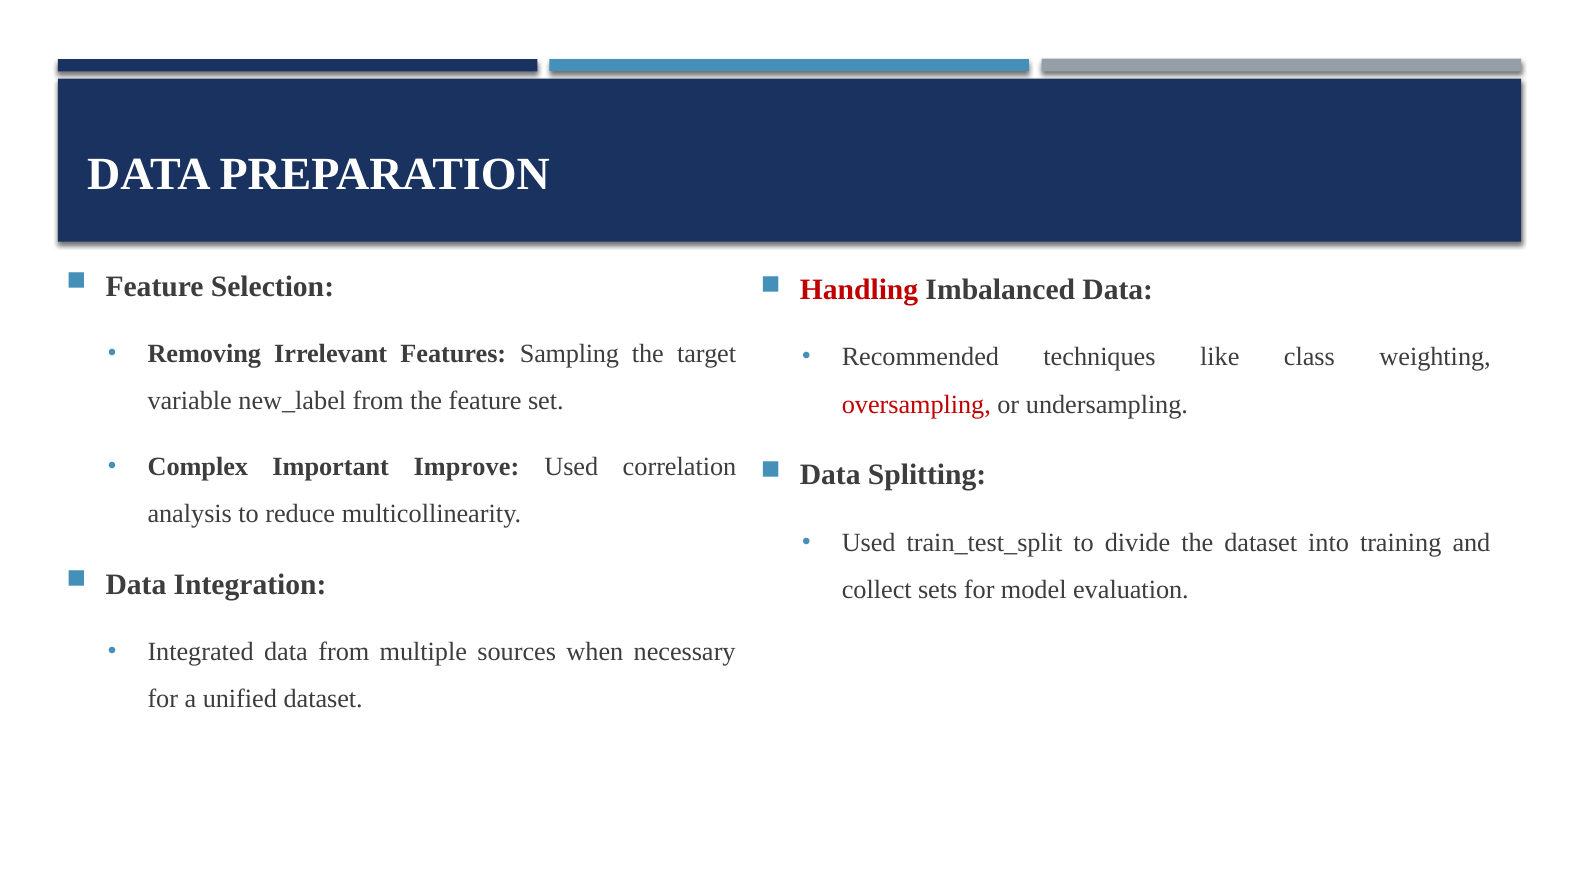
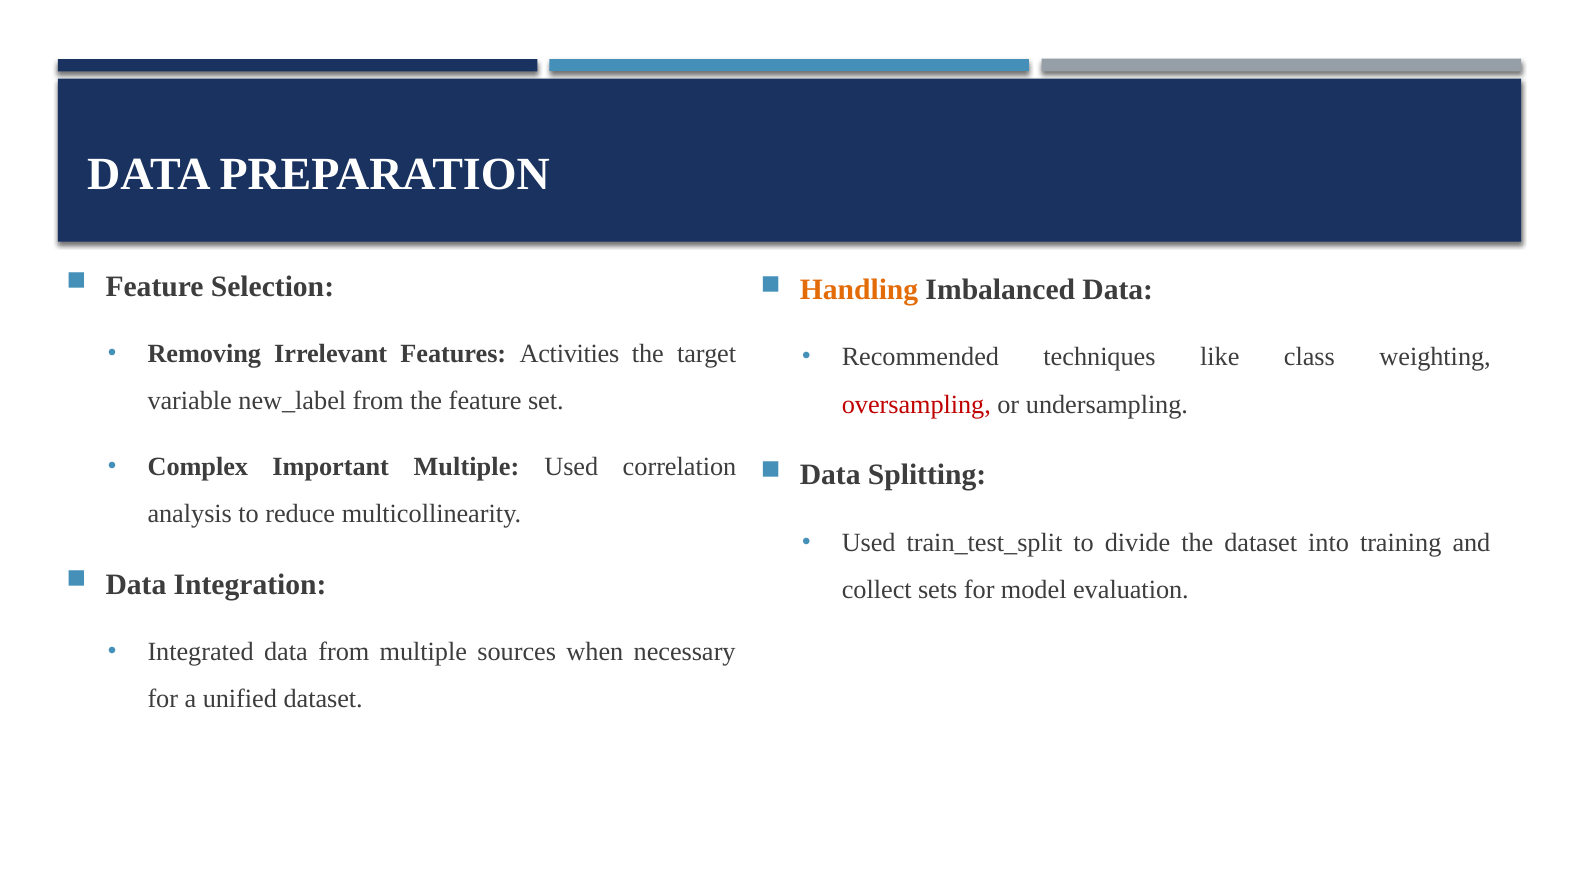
Handling colour: red -> orange
Sampling: Sampling -> Activities
Important Improve: Improve -> Multiple
